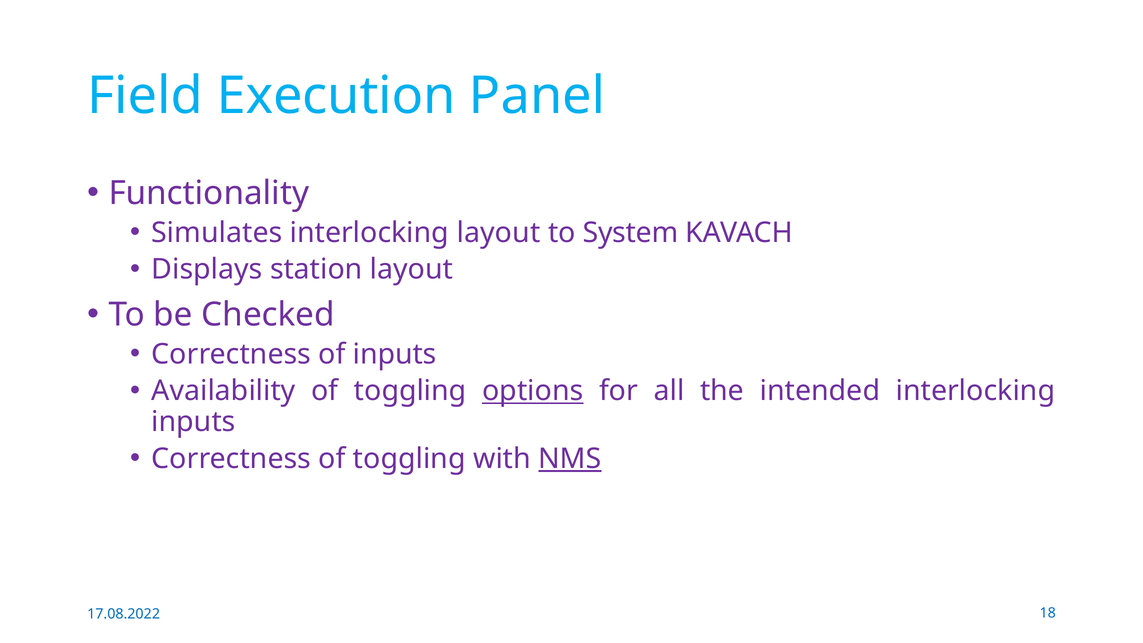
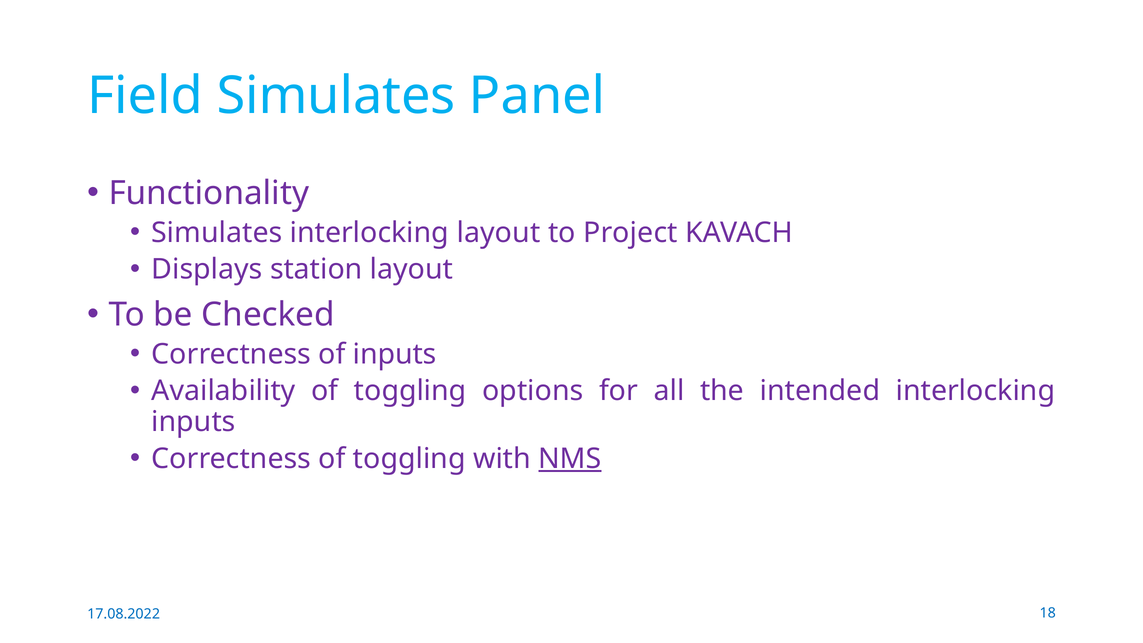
Field Execution: Execution -> Simulates
System: System -> Project
options underline: present -> none
